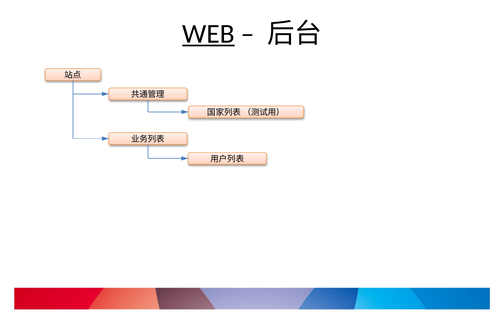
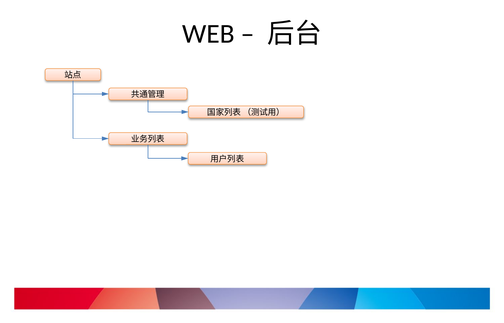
WEB underline: present -> none
